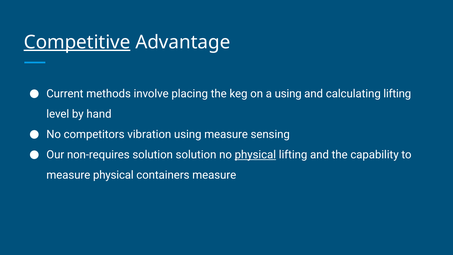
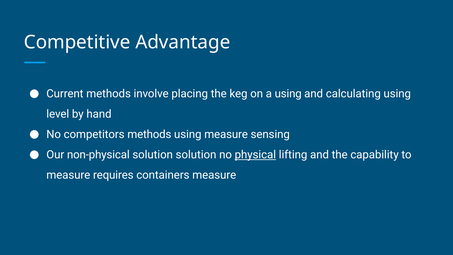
Competitive underline: present -> none
calculating lifting: lifting -> using
competitors vibration: vibration -> methods
non-requires: non-requires -> non-physical
measure physical: physical -> requires
